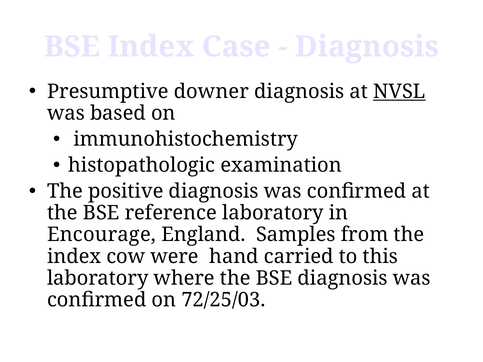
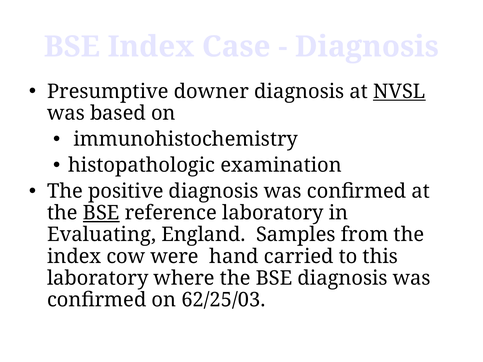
BSE at (101, 213) underline: none -> present
Encourage: Encourage -> Evaluating
72/25/03: 72/25/03 -> 62/25/03
